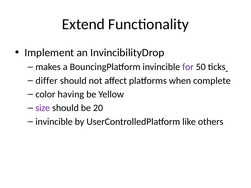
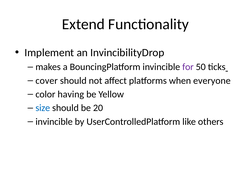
differ: differ -> cover
complete: complete -> everyone
size colour: purple -> blue
